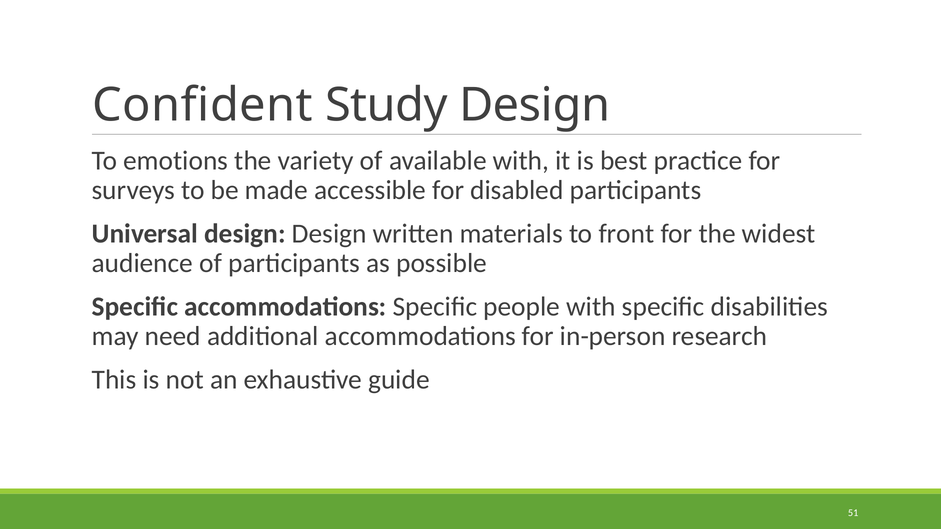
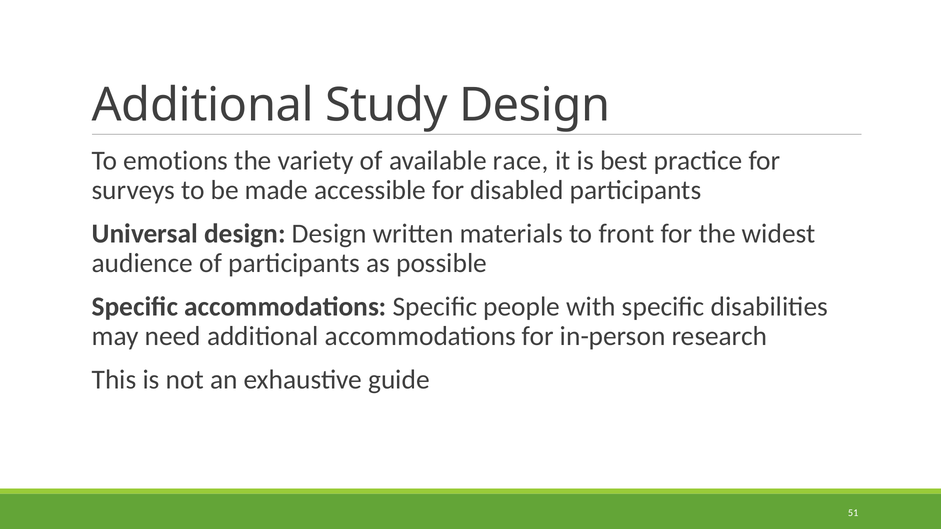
Confident at (203, 105): Confident -> Additional
available with: with -> race
